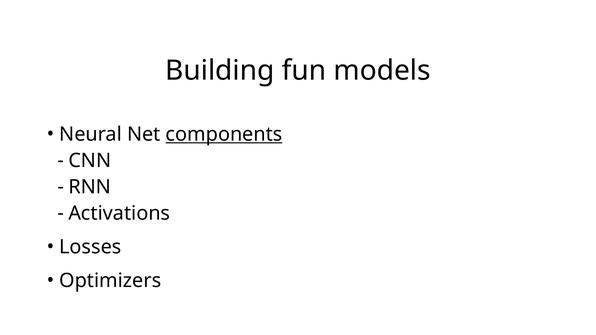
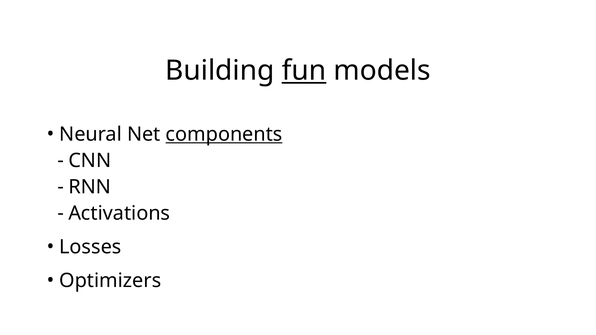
fun underline: none -> present
